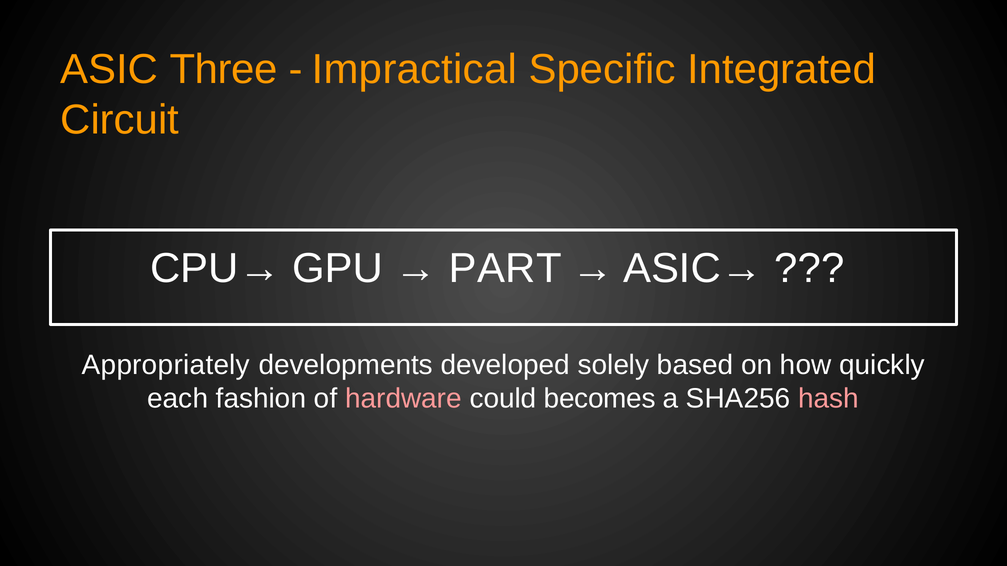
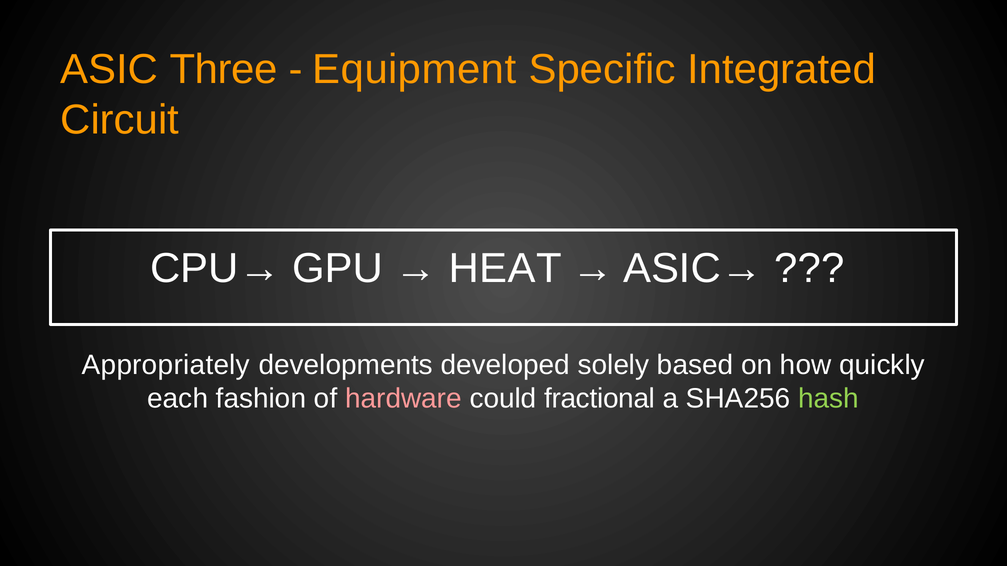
Impractical: Impractical -> Equipment
PART: PART -> HEAT
becomes: becomes -> fractional
hash colour: pink -> light green
